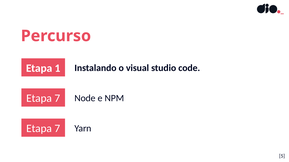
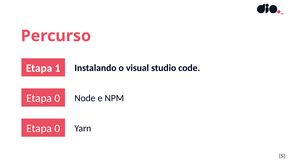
7 at (57, 99): 7 -> 0
7 at (57, 129): 7 -> 0
